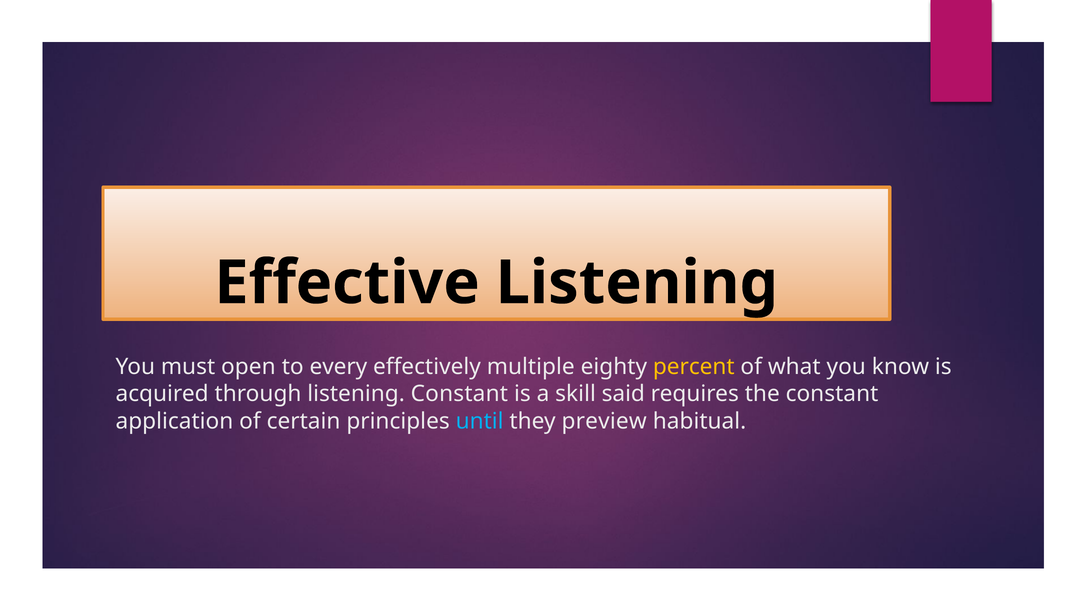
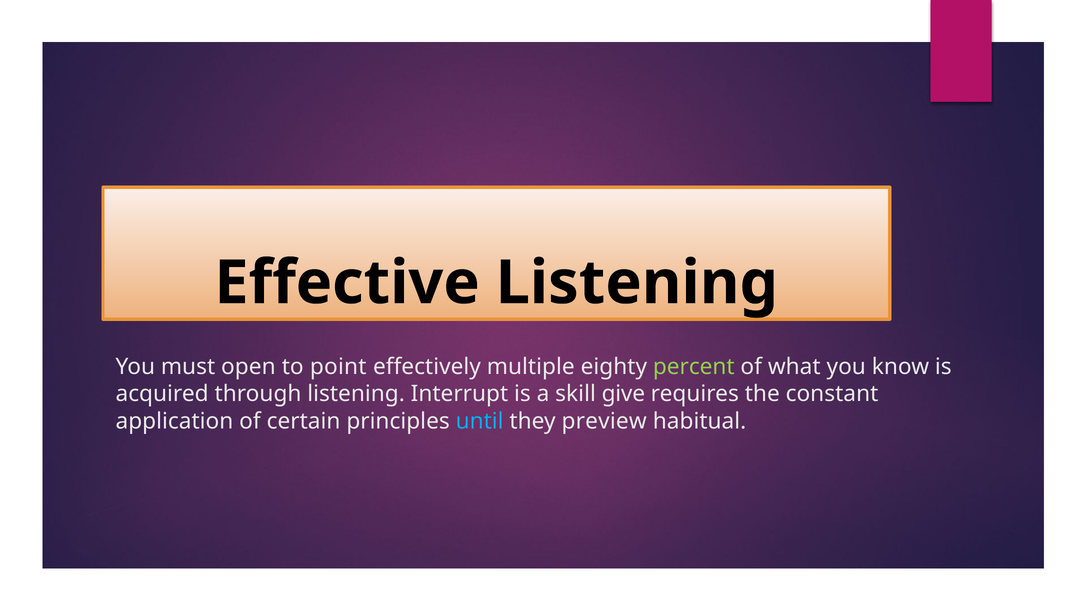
every: every -> point
percent colour: yellow -> light green
listening Constant: Constant -> Interrupt
said: said -> give
